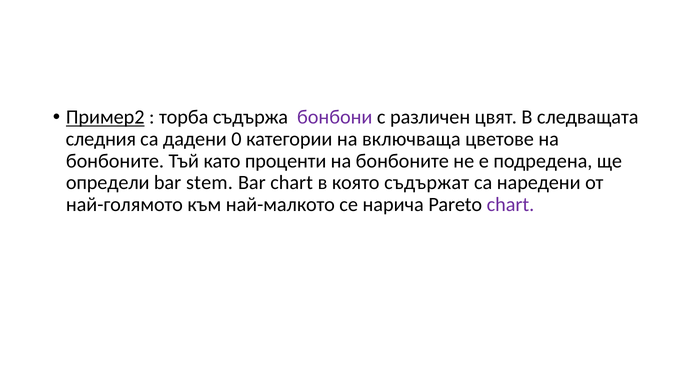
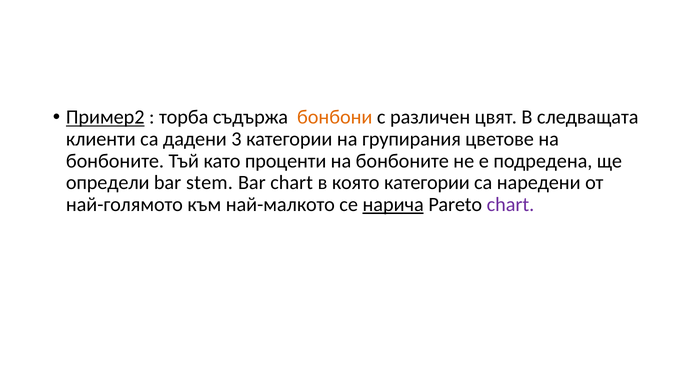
бонбони colour: purple -> orange
следния: следния -> клиенти
0: 0 -> 3
включваща: включваща -> групирания
която съдържат: съдържат -> категории
нарича underline: none -> present
